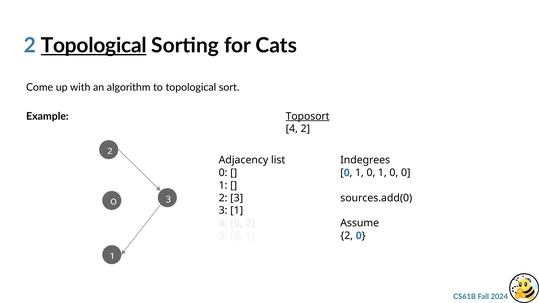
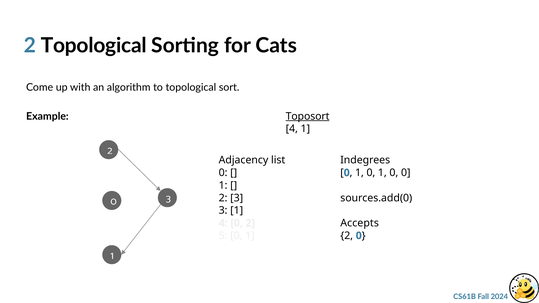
Topological at (94, 46) underline: present -> none
4 2: 2 -> 1
Assume: Assume -> Accepts
